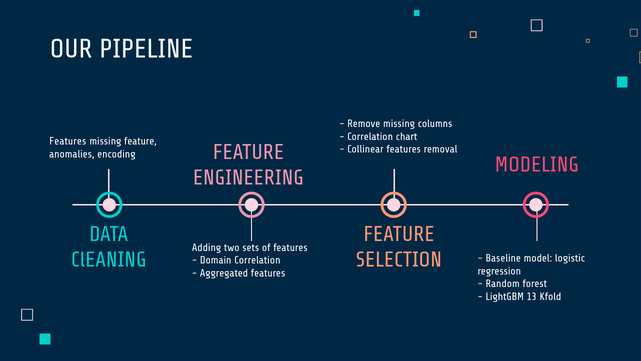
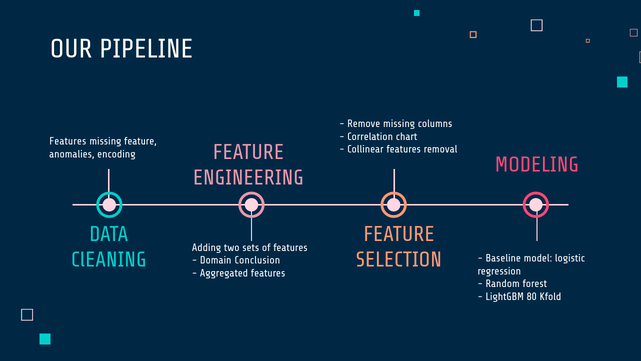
Domain Correlation: Correlation -> Conclusion
13: 13 -> 80
